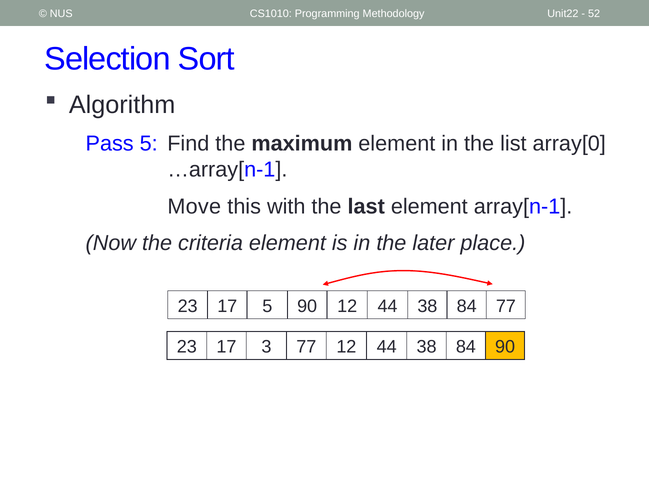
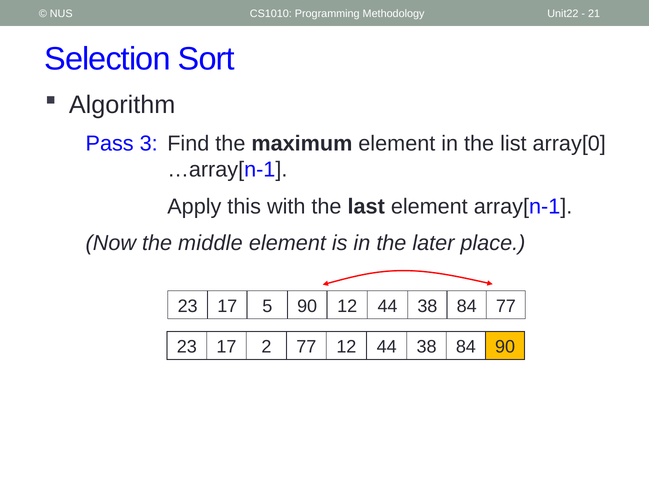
52: 52 -> 21
Pass 5: 5 -> 3
Move: Move -> Apply
criteria: criteria -> middle
3: 3 -> 2
